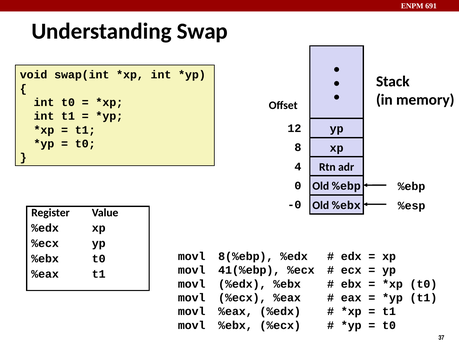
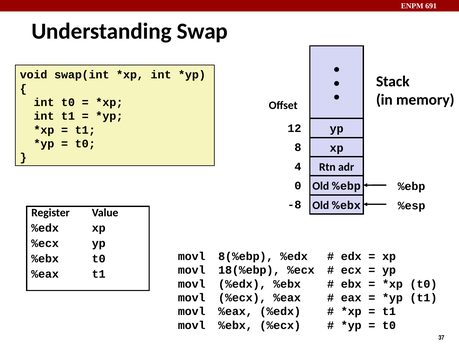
-0: -0 -> -8
41(%ebp: 41(%ebp -> 18(%ebp
